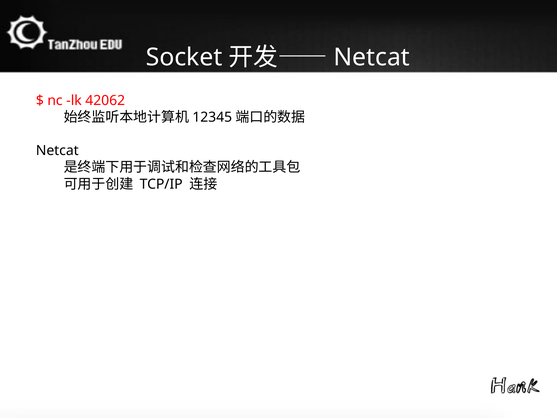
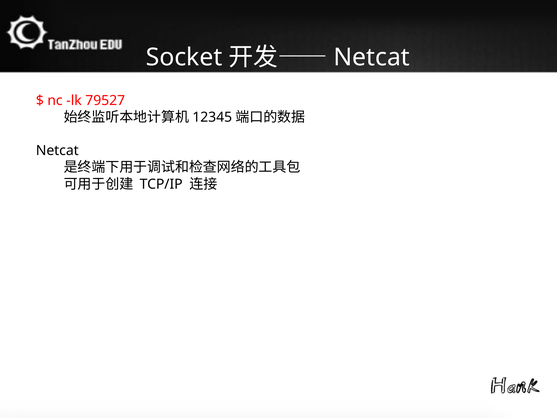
42062: 42062 -> 79527
